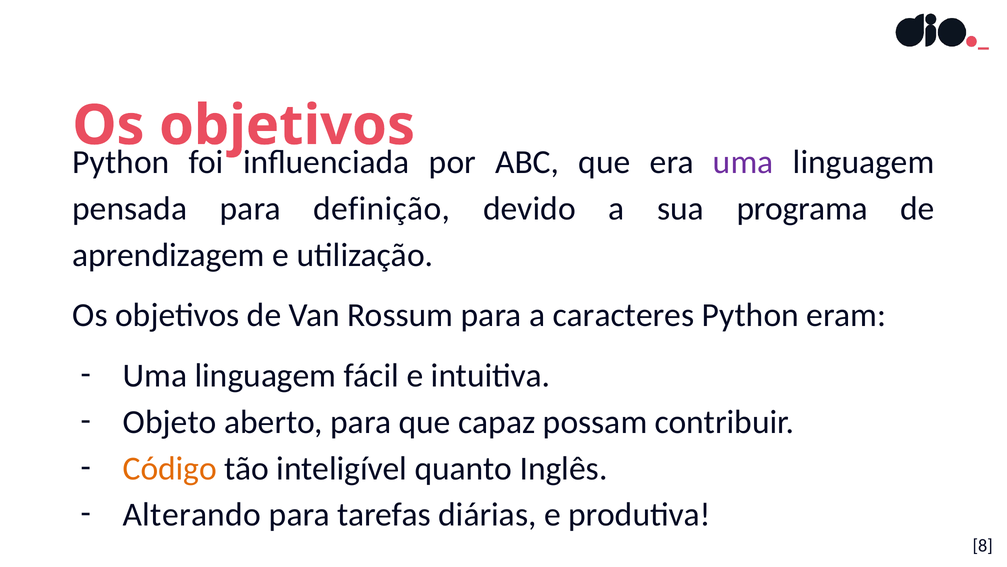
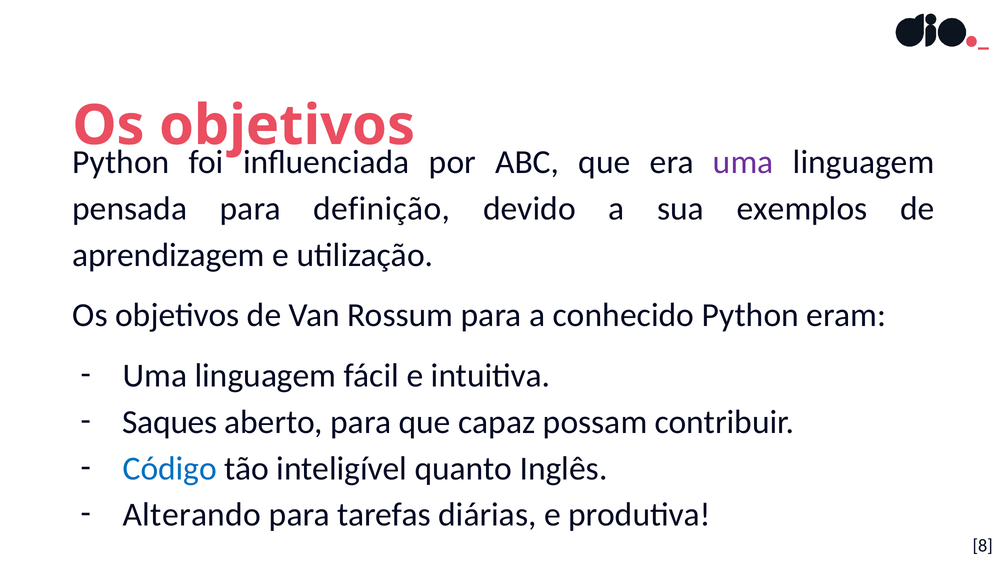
programa: programa -> exemplos
caracteres: caracteres -> conhecido
Objeto: Objeto -> Saques
Código colour: orange -> blue
